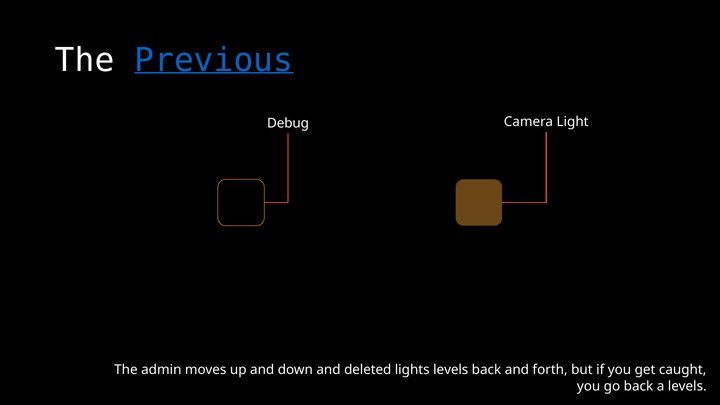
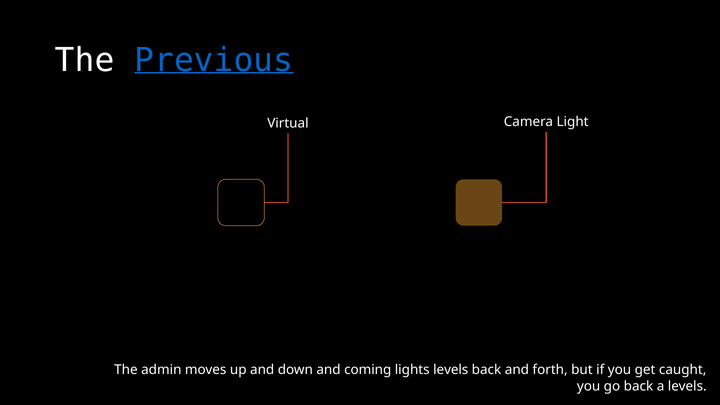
Debug: Debug -> Virtual
deleted: deleted -> coming
